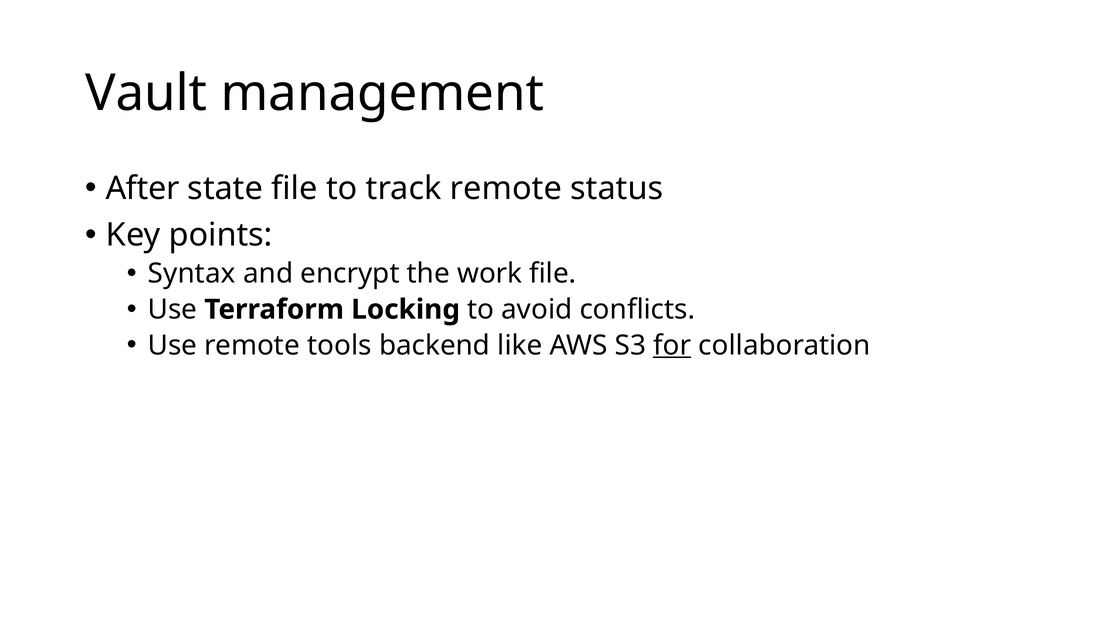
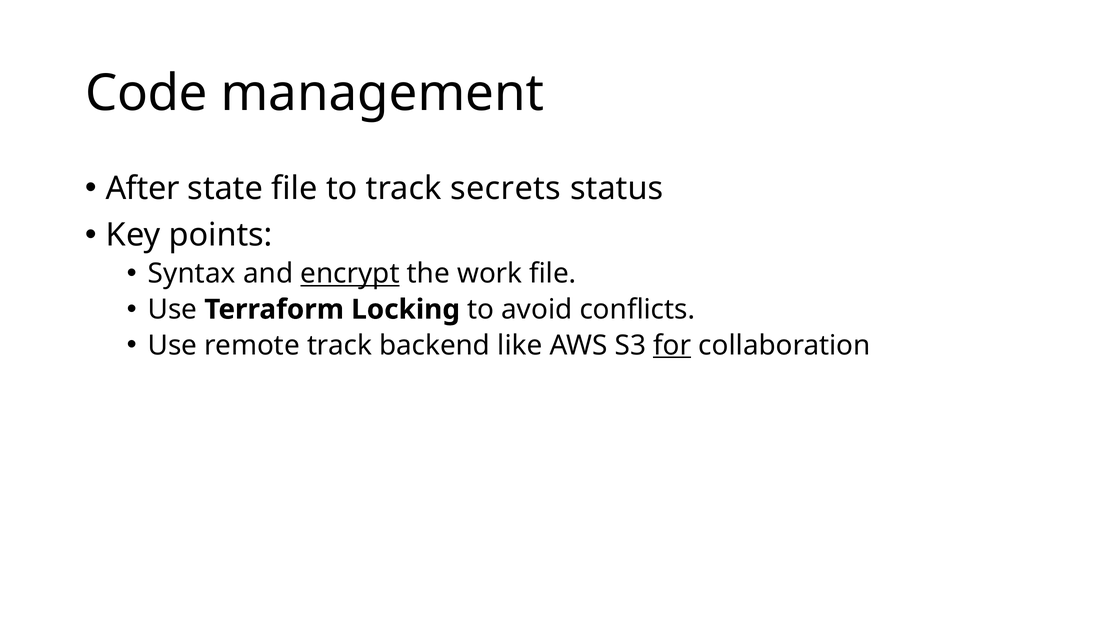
Vault: Vault -> Code
track remote: remote -> secrets
encrypt underline: none -> present
remote tools: tools -> track
